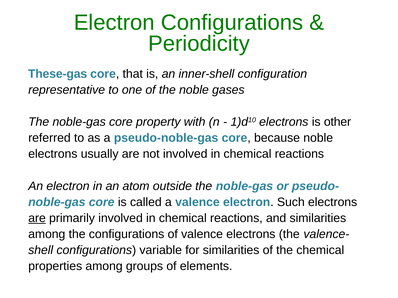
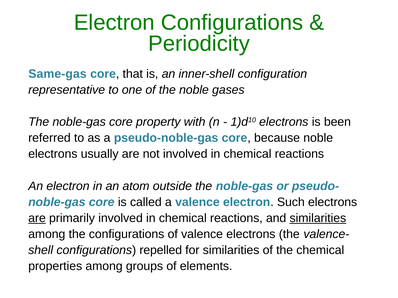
These-gas: These-gas -> Same-gas
other: other -> been
similarities at (318, 218) underline: none -> present
variable: variable -> repelled
